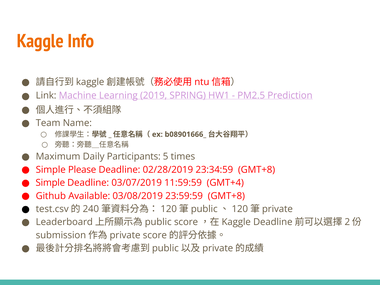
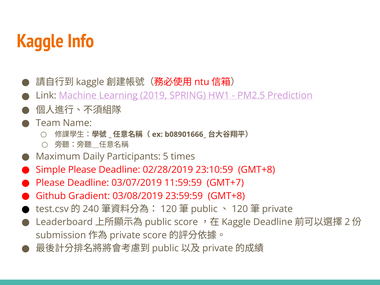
23:34:59: 23:34:59 -> 23:10:59
Simple at (50, 183): Simple -> Please
GMT+4: GMT+4 -> GMT+7
Available: Available -> Gradient
